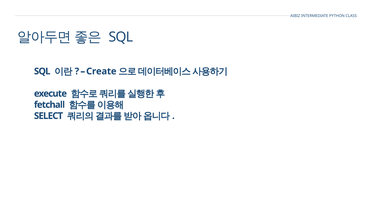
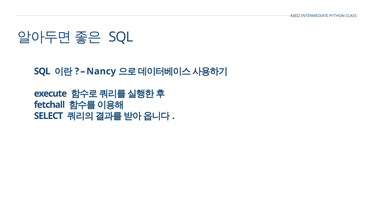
Create: Create -> Nancy
